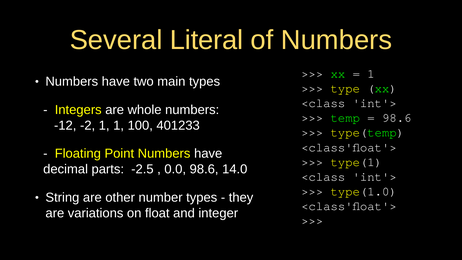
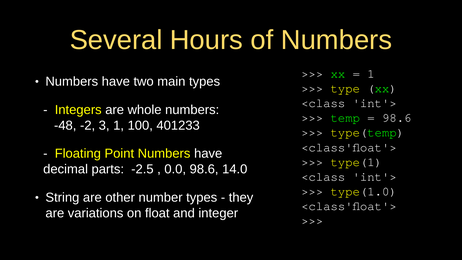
Literal: Literal -> Hours
-12: -12 -> -48
-2 1: 1 -> 3
